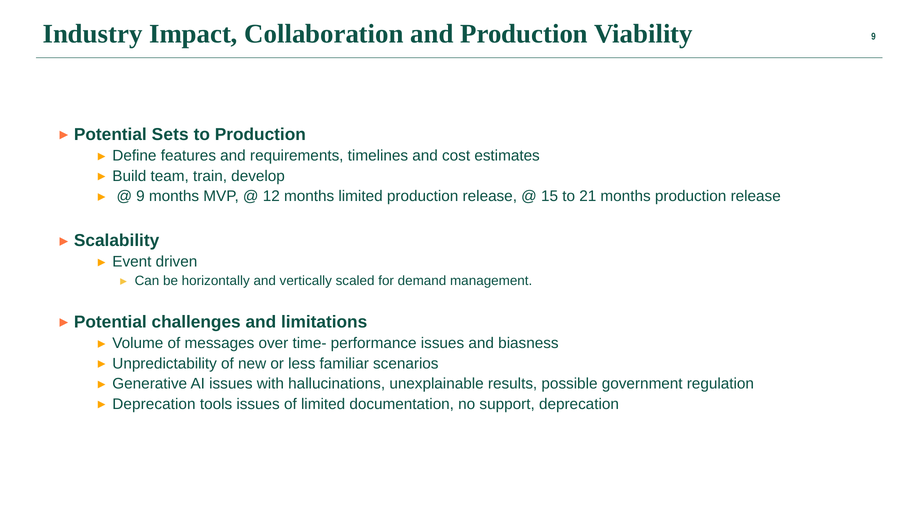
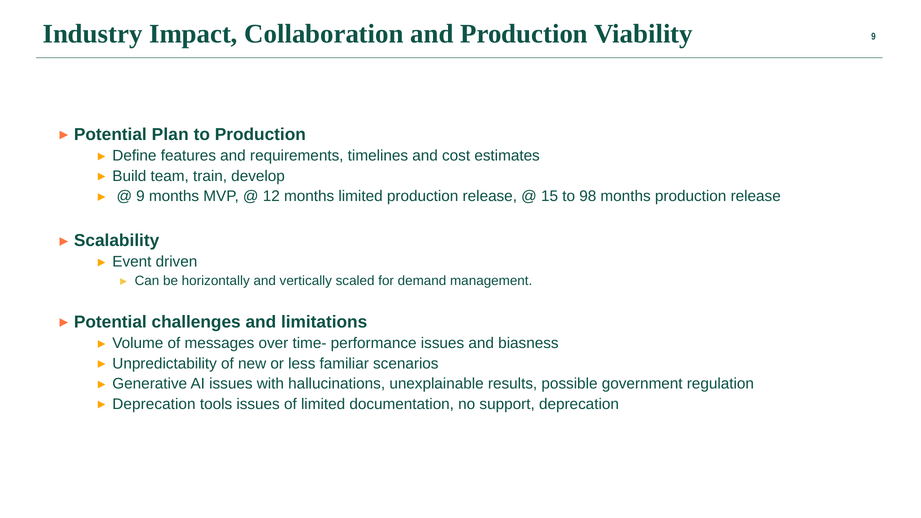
Sets: Sets -> Plan
21: 21 -> 98
